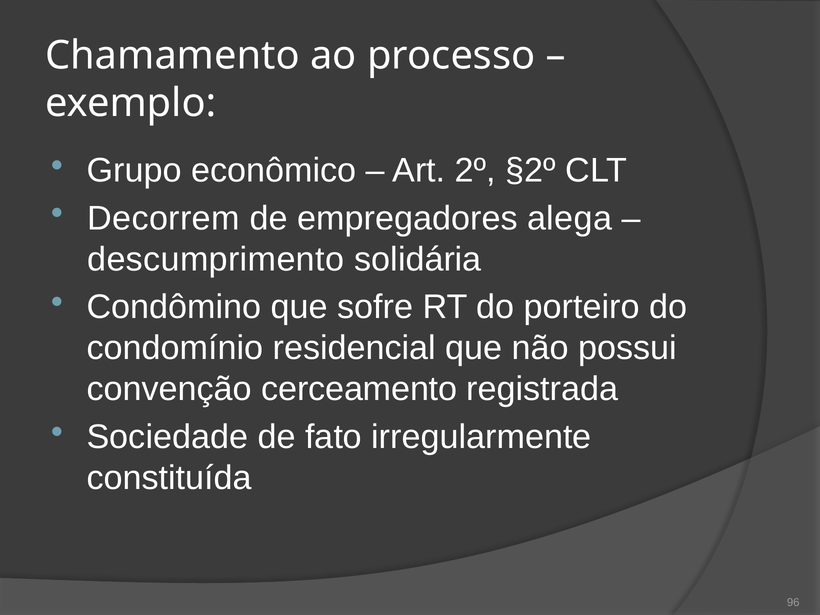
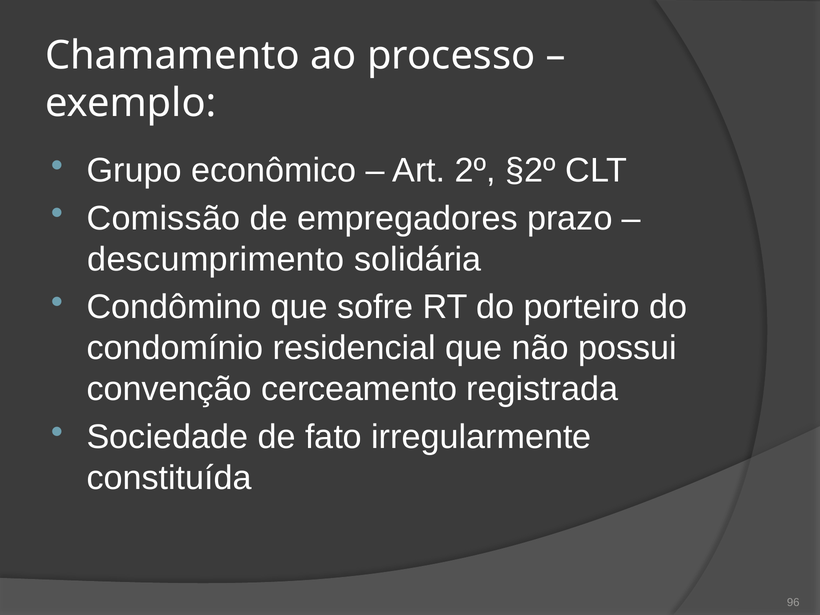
Decorrem: Decorrem -> Comissão
alega: alega -> prazo
